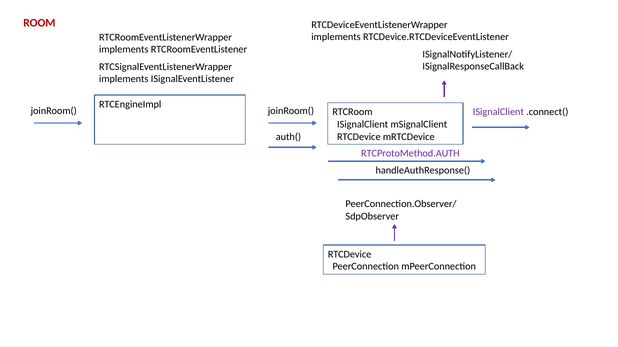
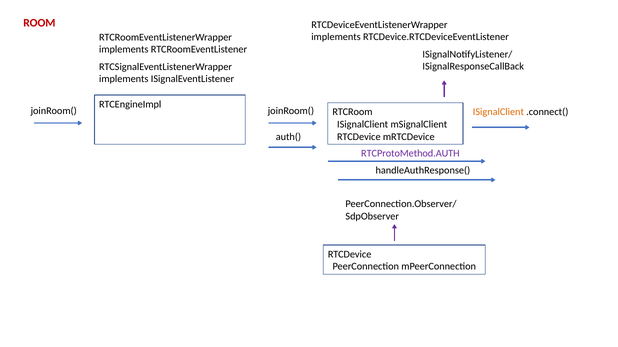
ISignalClient at (498, 112) colour: purple -> orange
